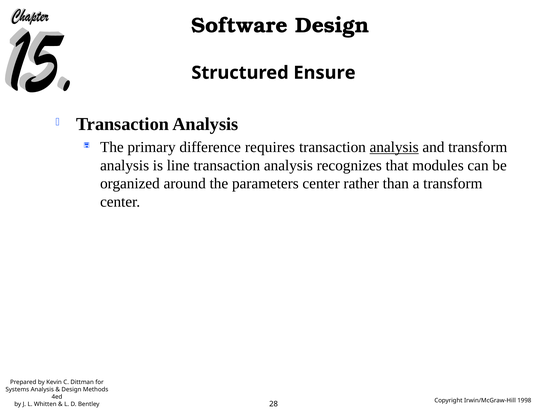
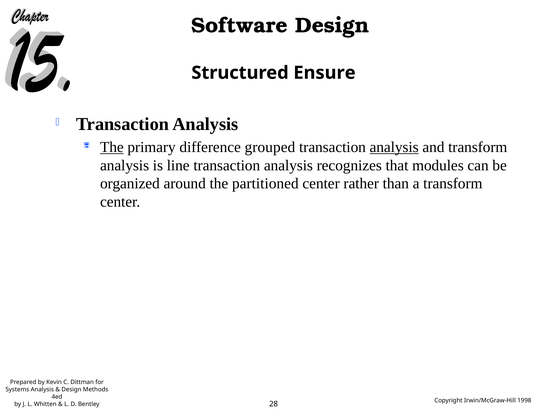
The at (112, 147) underline: none -> present
requires: requires -> grouped
parameters: parameters -> partitioned
